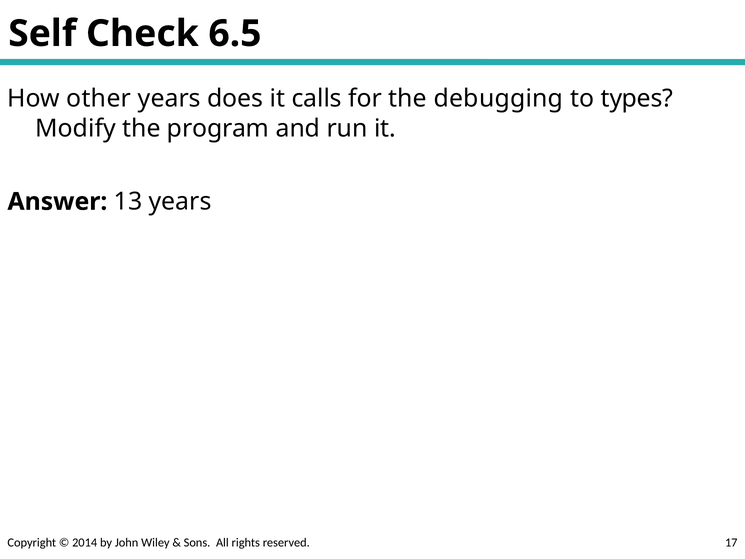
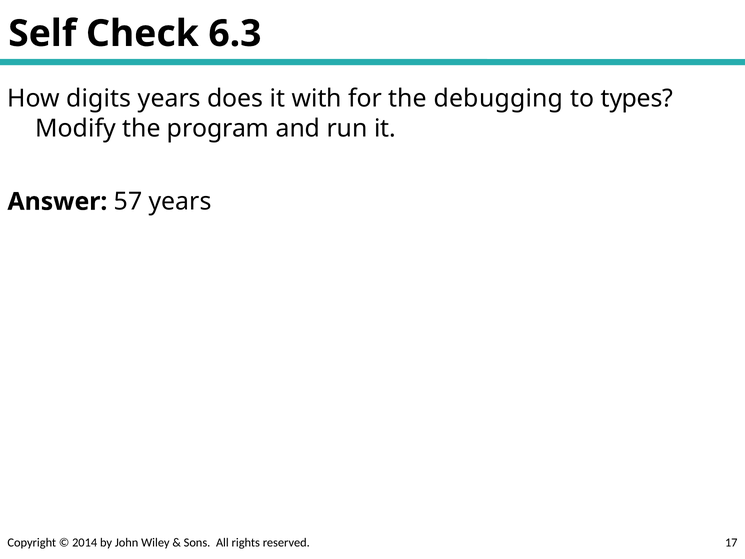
6.5: 6.5 -> 6.3
other: other -> digits
calls: calls -> with
13: 13 -> 57
